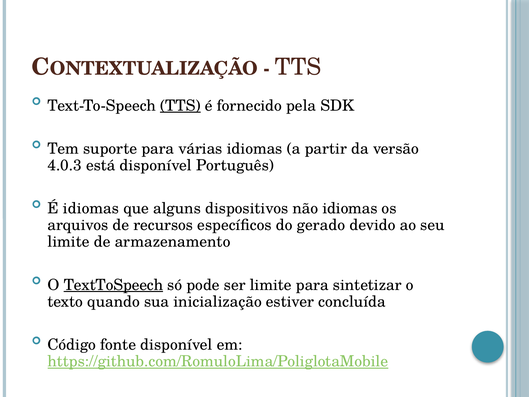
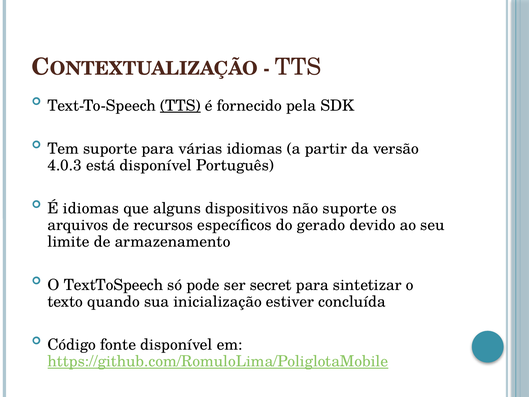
não idiomas: idiomas -> suporte
TextToSpeech underline: present -> none
ser limite: limite -> secret
